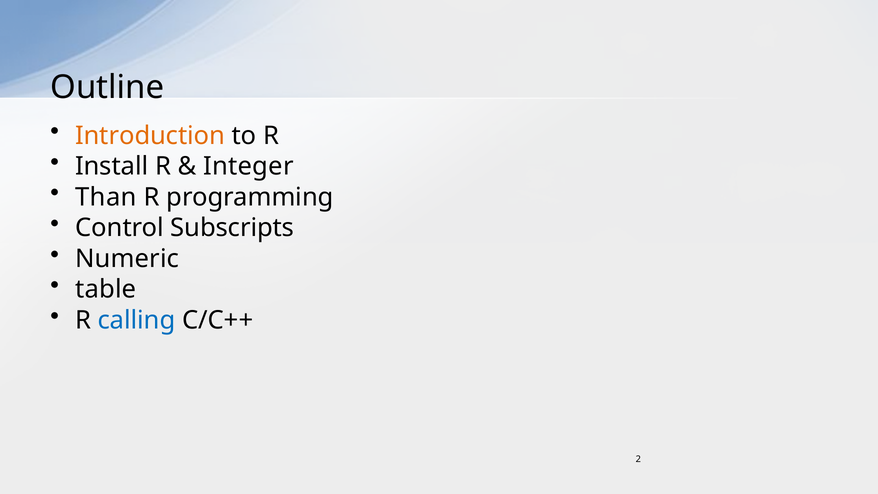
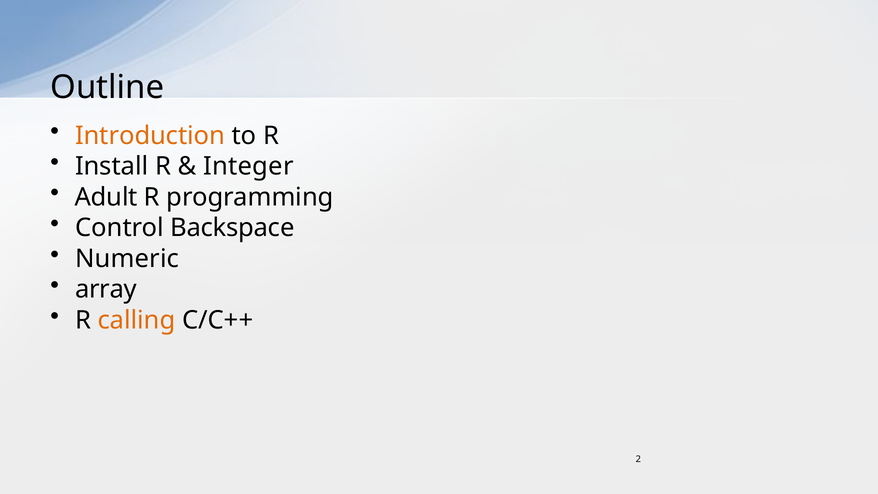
Than: Than -> Adult
Subscripts: Subscripts -> Backspace
table: table -> array
calling colour: blue -> orange
